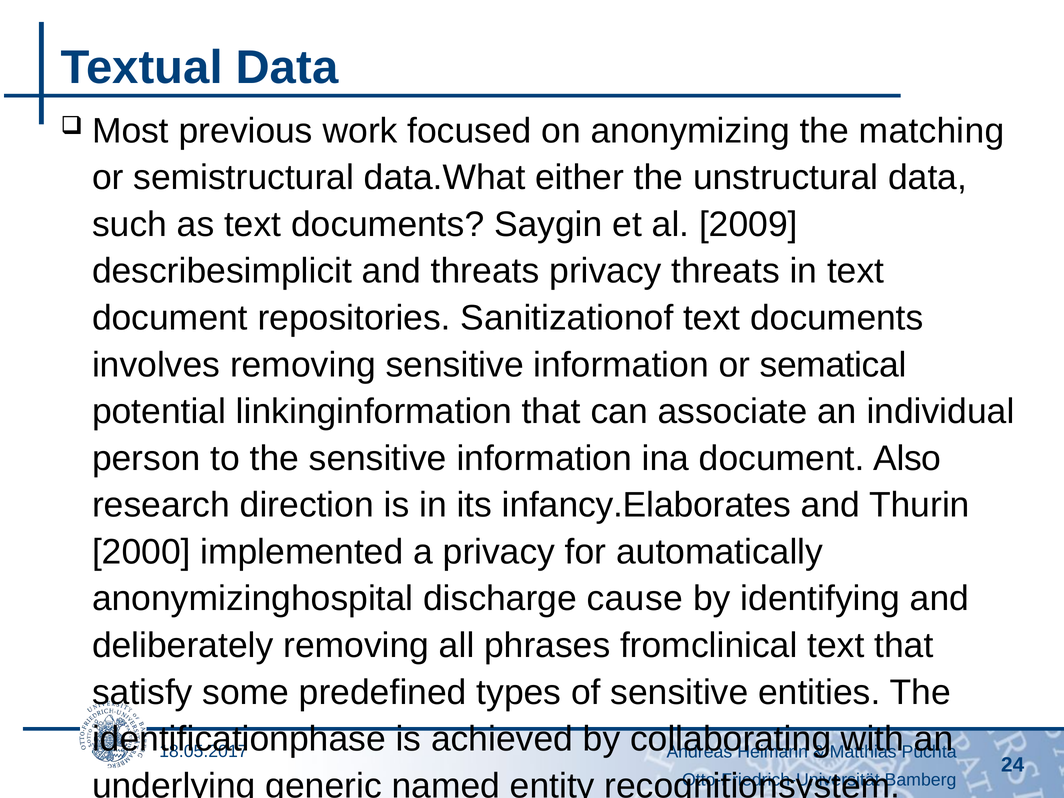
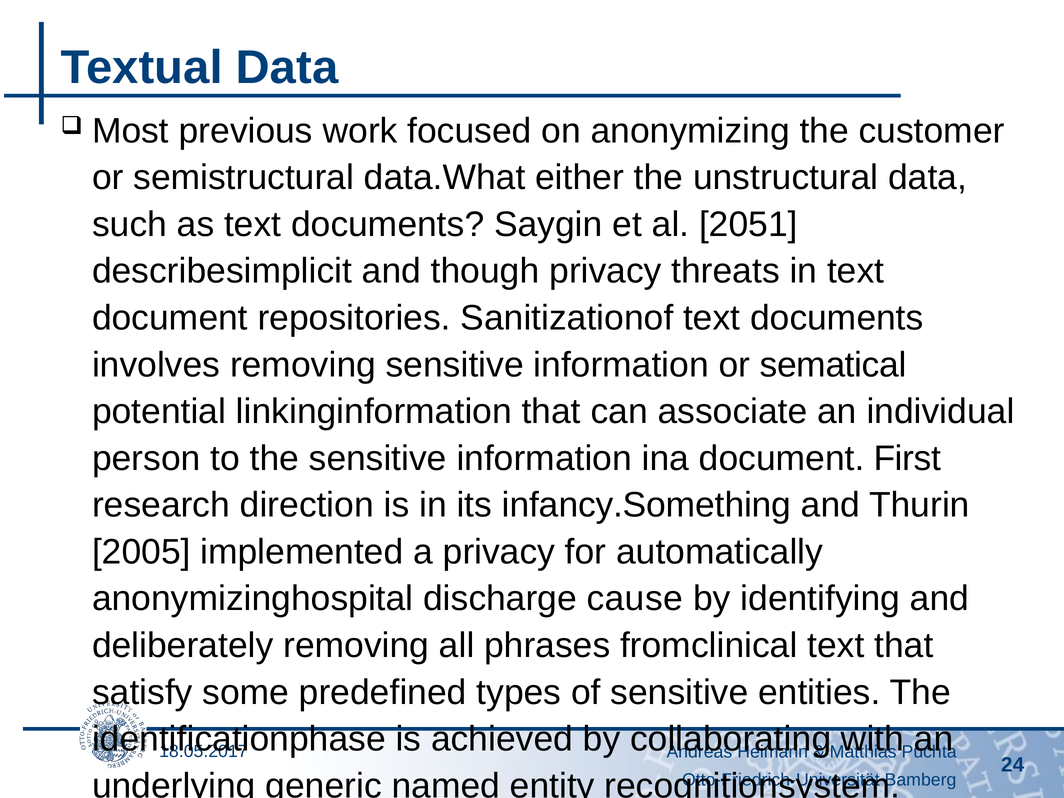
matching: matching -> customer
2009: 2009 -> 2051
and threats: threats -> though
Also: Also -> First
infancy.Elaborates: infancy.Elaborates -> infancy.Something
2000: 2000 -> 2005
